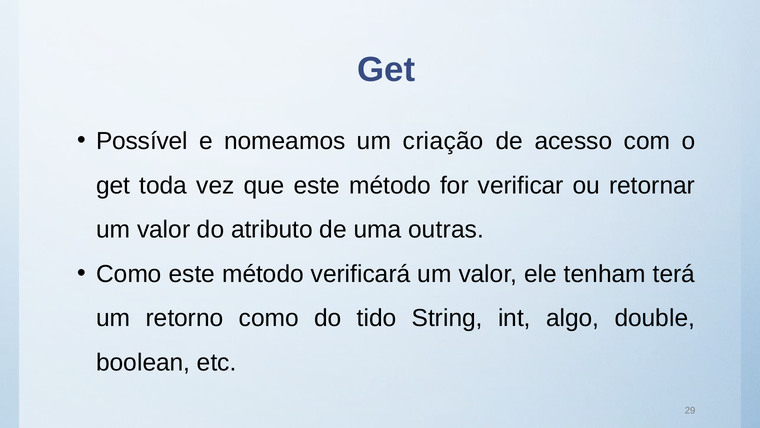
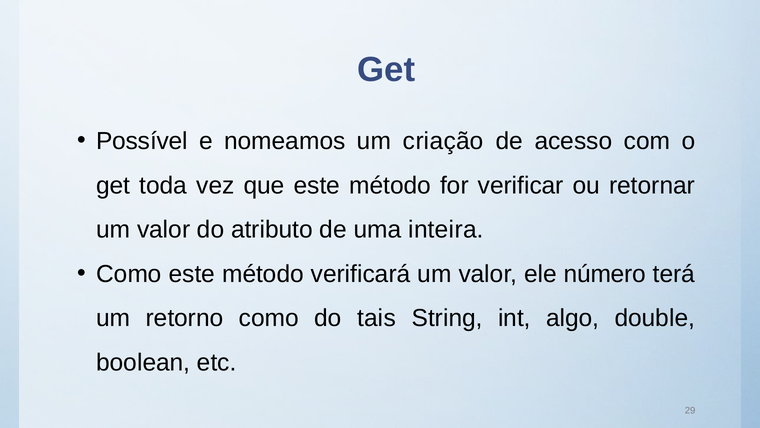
outras: outras -> inteira
tenham: tenham -> número
tido: tido -> tais
